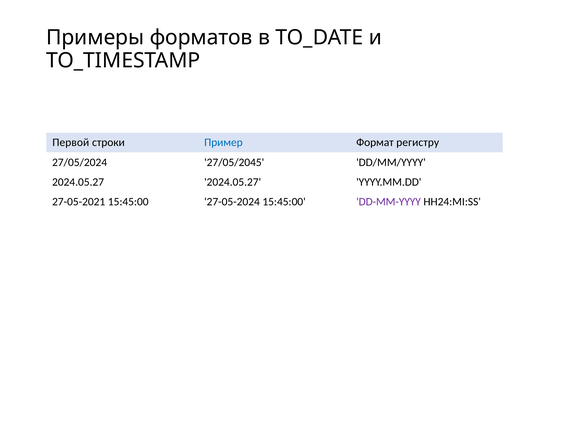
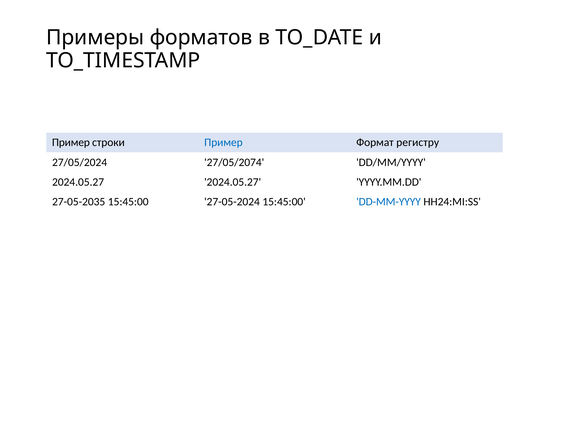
Первой at (71, 142): Первой -> Пример
27/05/2045: 27/05/2045 -> 27/05/2074
27-05-2021: 27-05-2021 -> 27-05-2035
DD-MM-YYYY colour: purple -> blue
